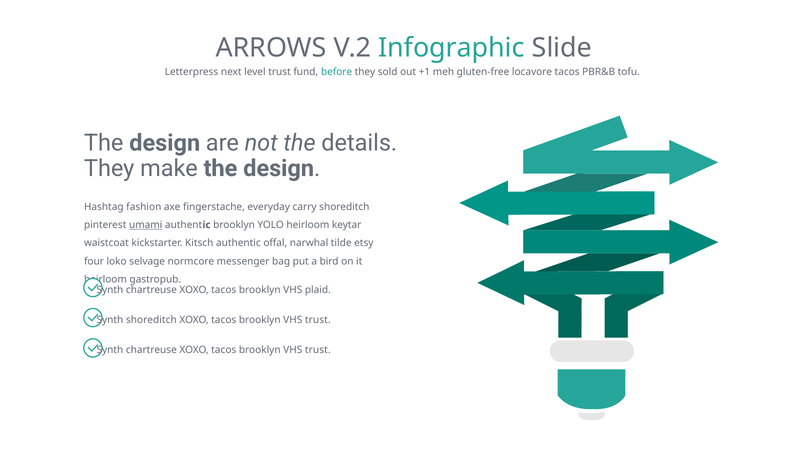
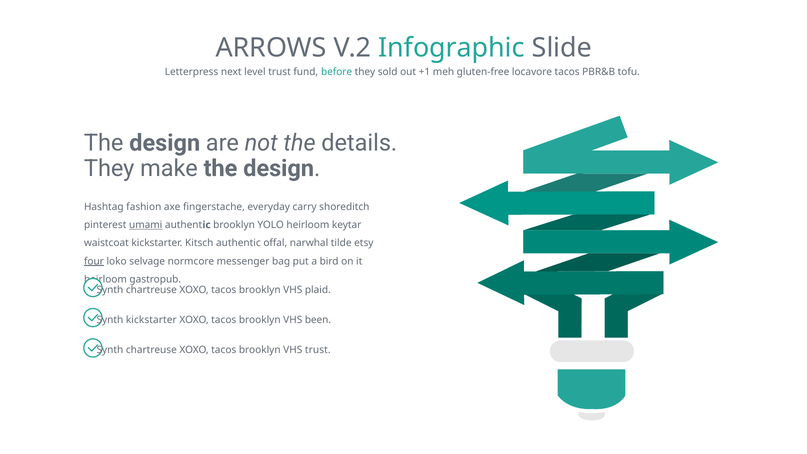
four underline: none -> present
Synth shoreditch: shoreditch -> kickstarter
trust at (318, 320): trust -> been
